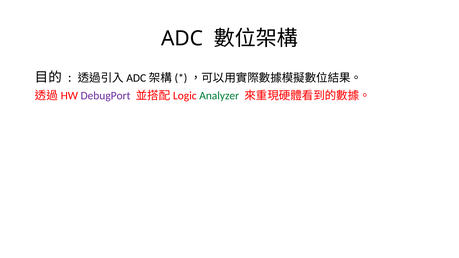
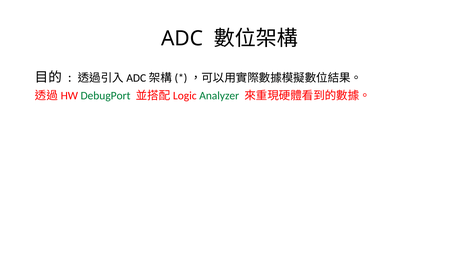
DebugPort colour: purple -> green
